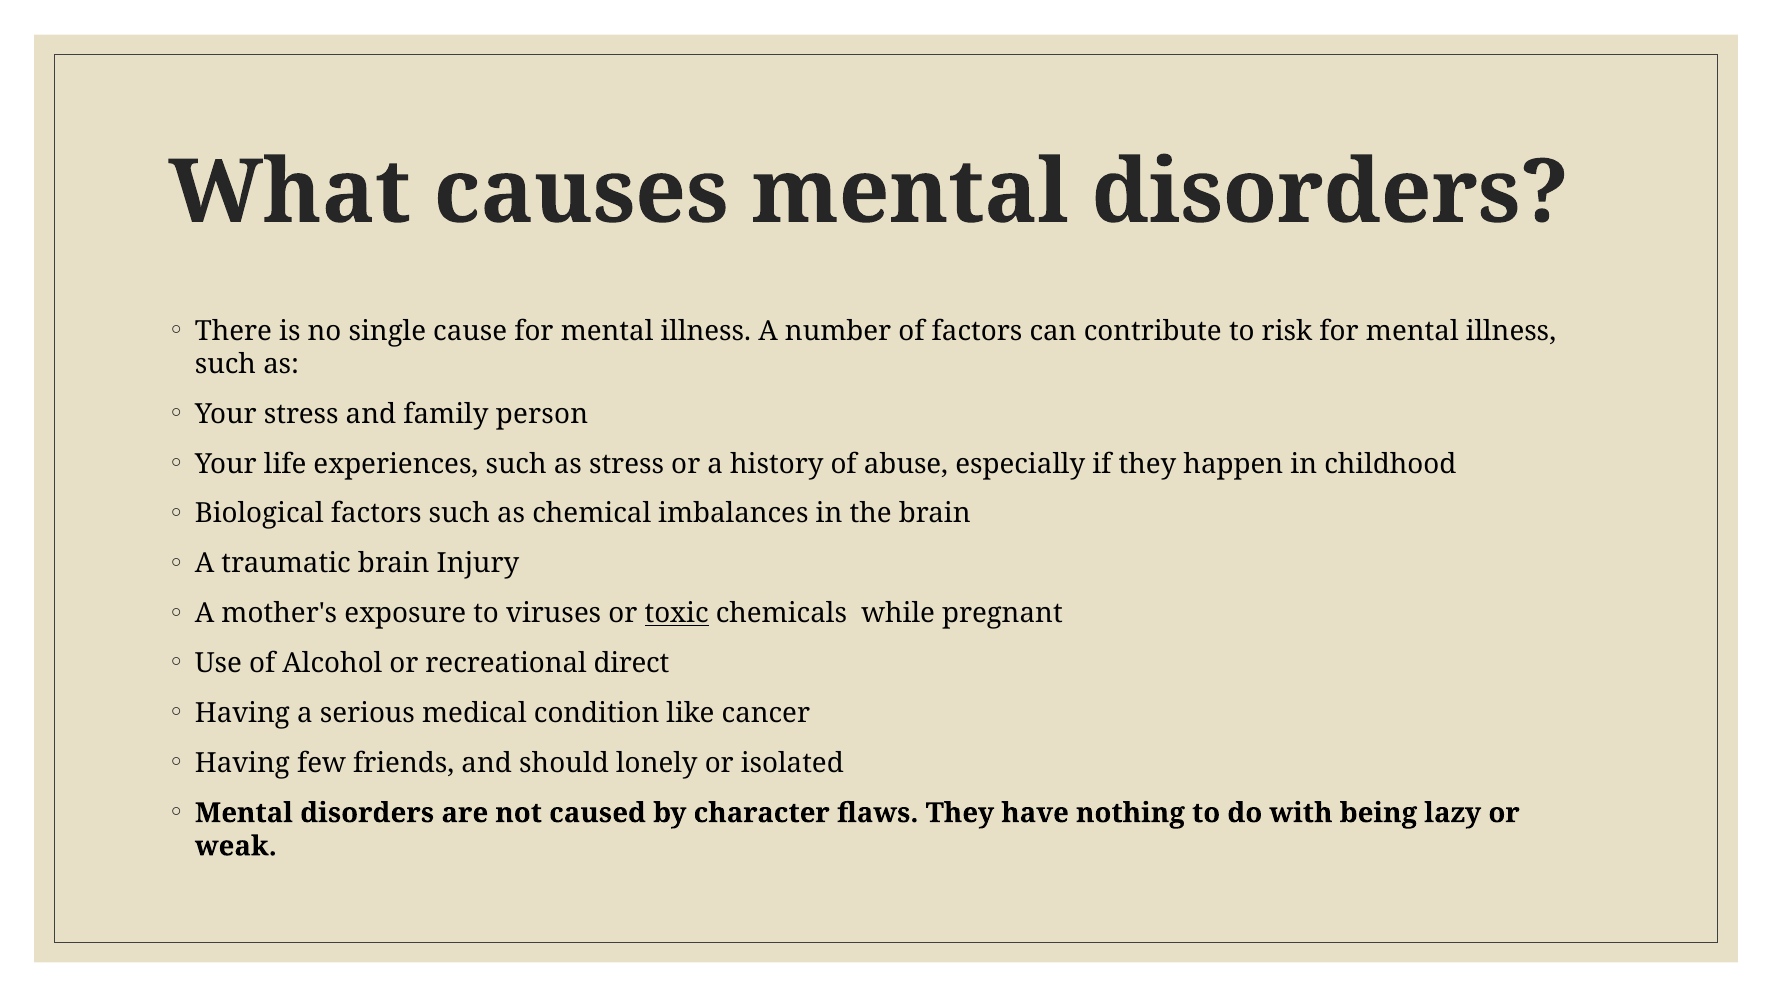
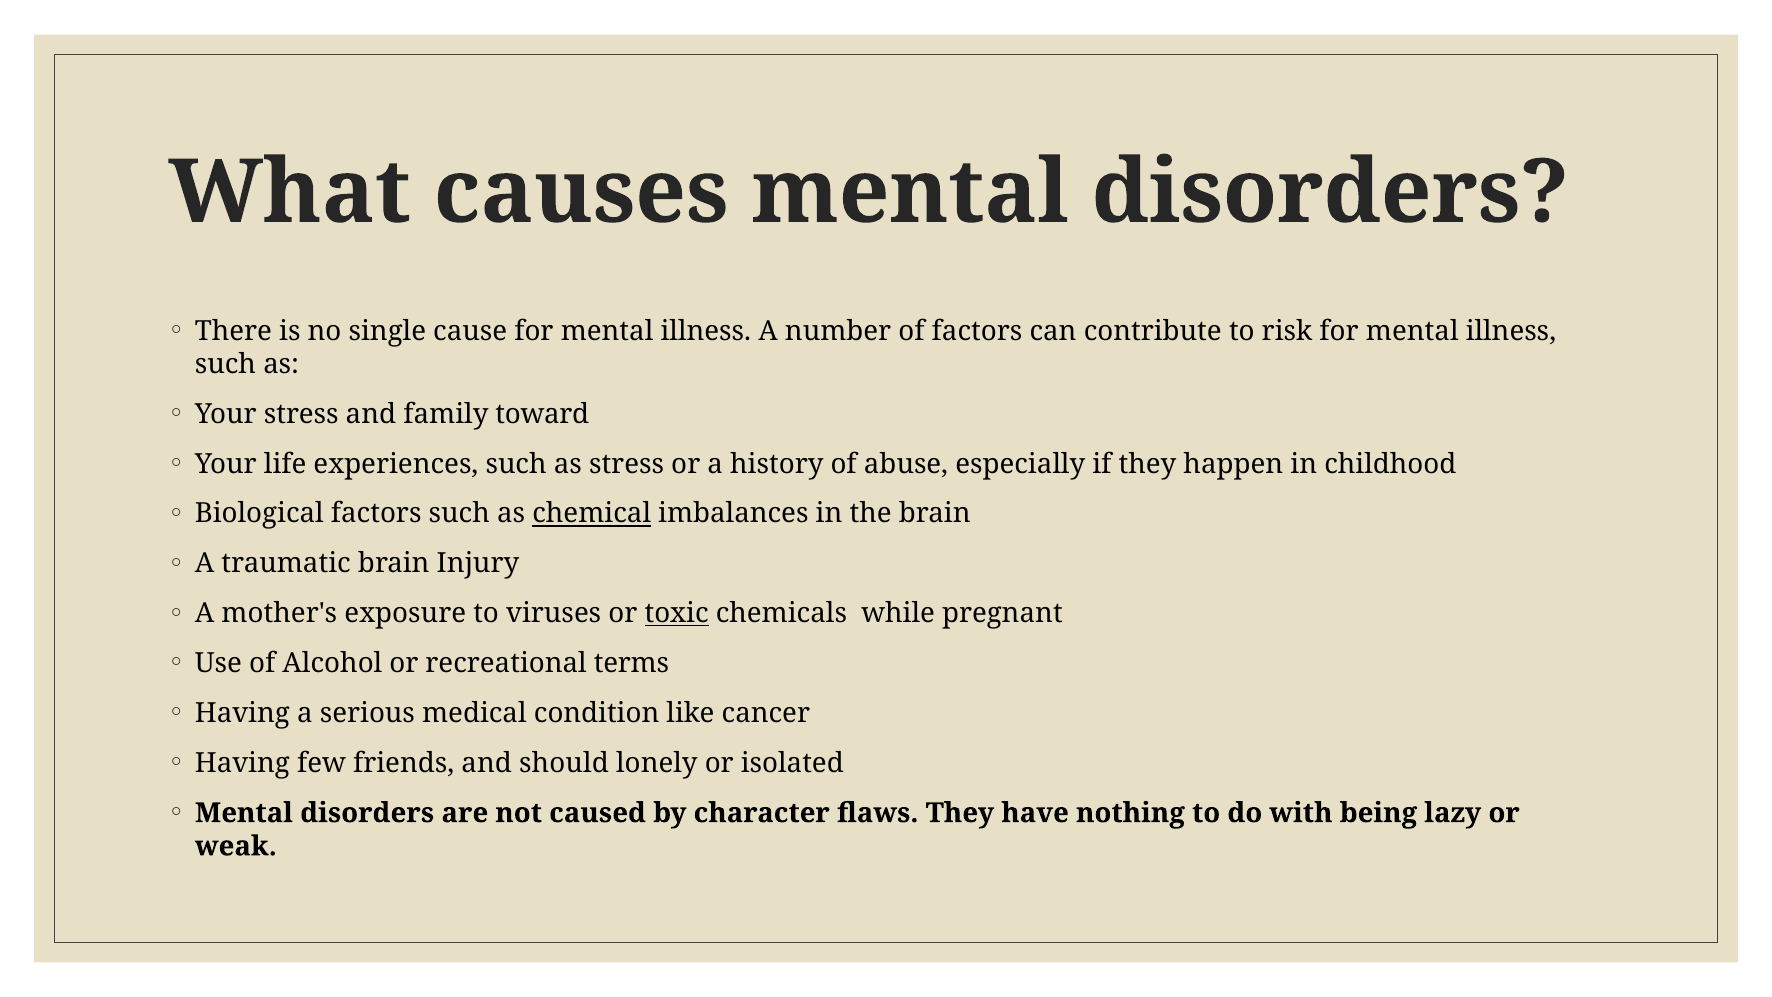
person: person -> toward
chemical underline: none -> present
direct: direct -> terms
